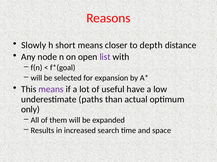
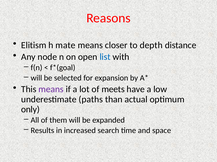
Slowly: Slowly -> Elitism
short: short -> mate
list colour: purple -> blue
useful: useful -> meets
